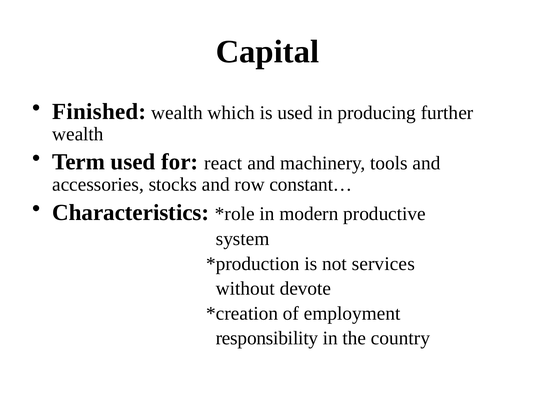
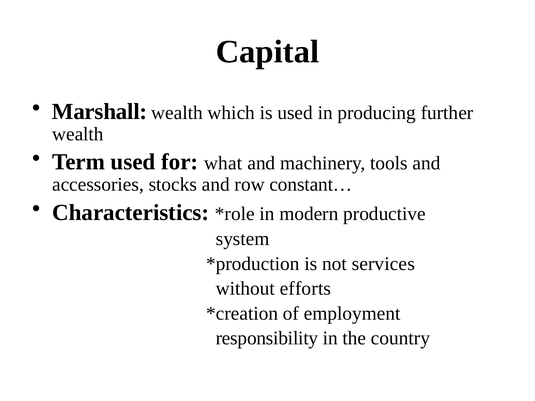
Finished: Finished -> Marshall
react: react -> what
devote: devote -> efforts
